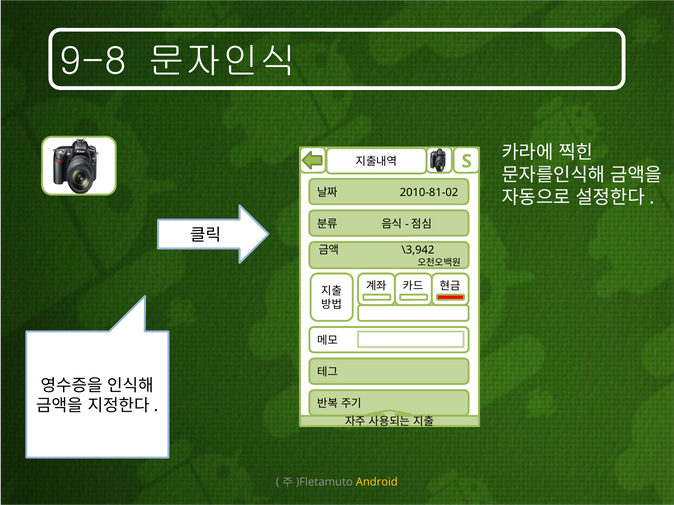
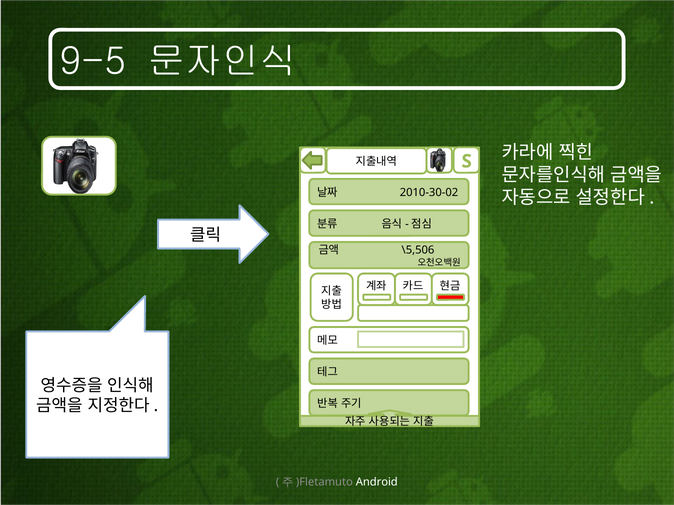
9-8: 9-8 -> 9-5
2010-81-02: 2010-81-02 -> 2010-30-02
\3,942: \3,942 -> \5,506
Android colour: yellow -> white
